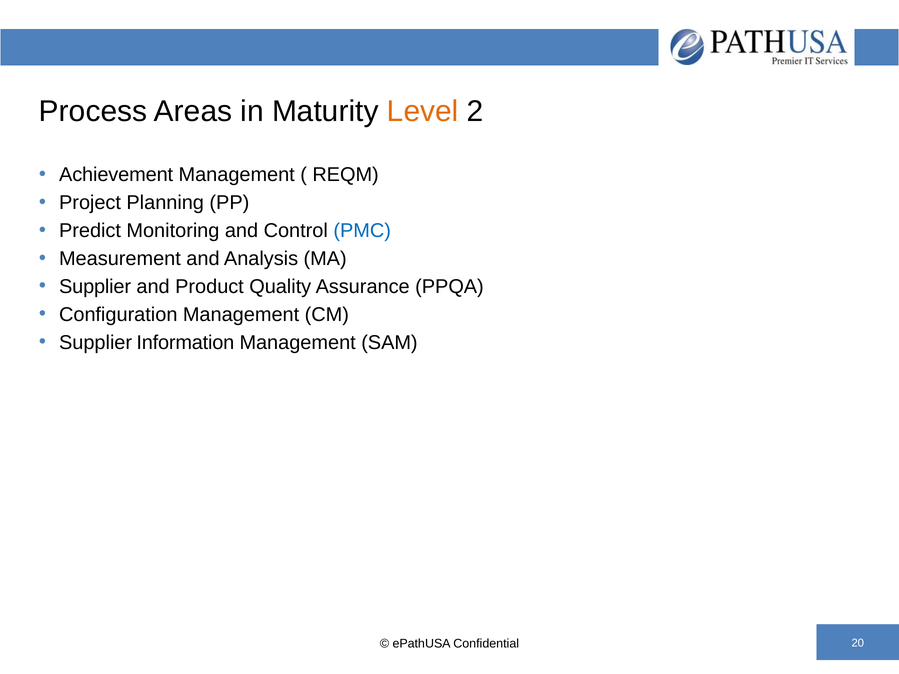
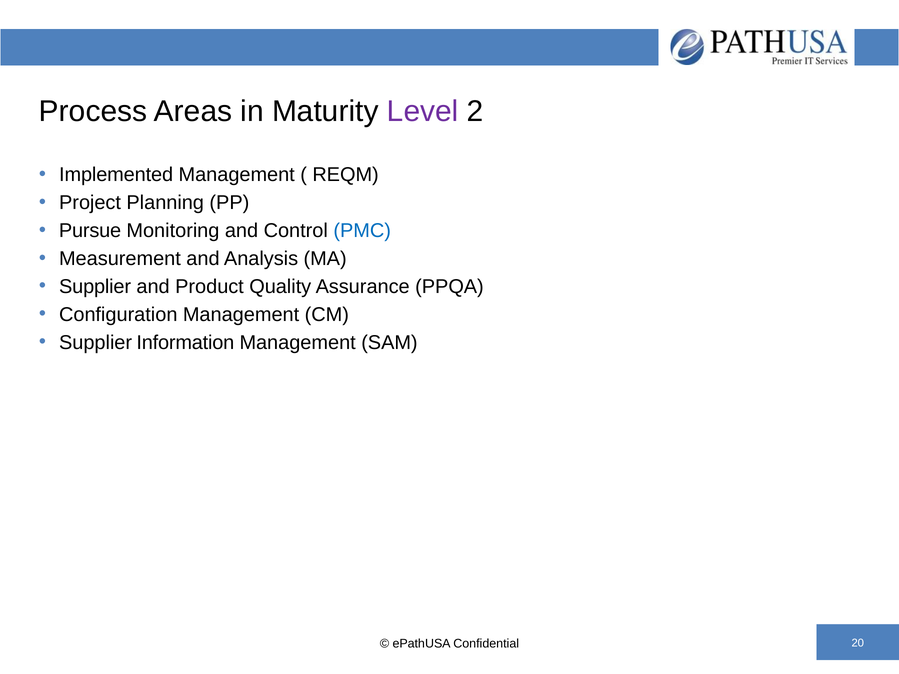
Level colour: orange -> purple
Achievement: Achievement -> Implemented
Predict: Predict -> Pursue
